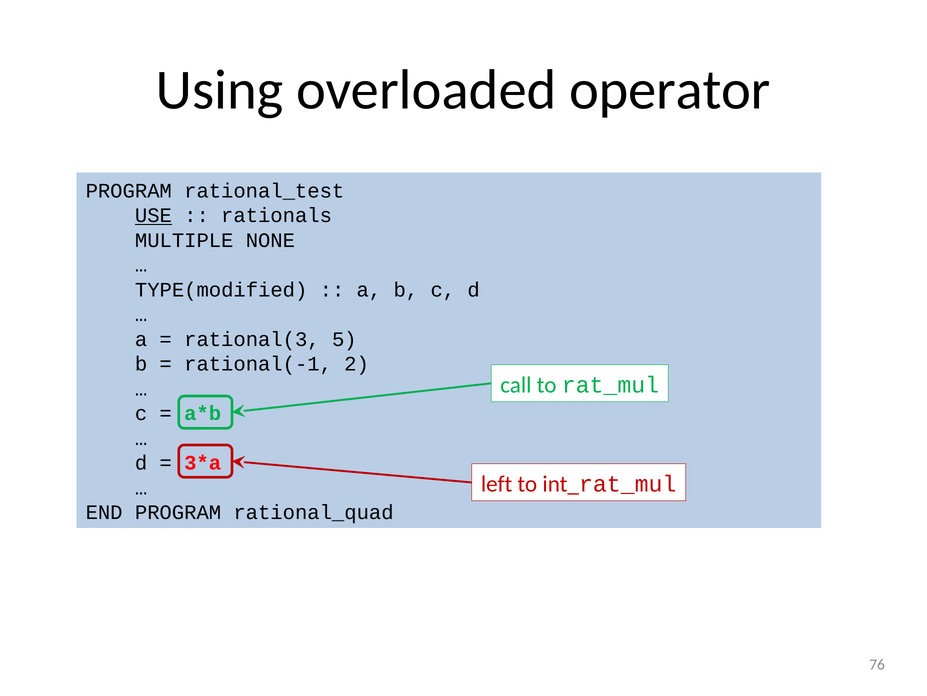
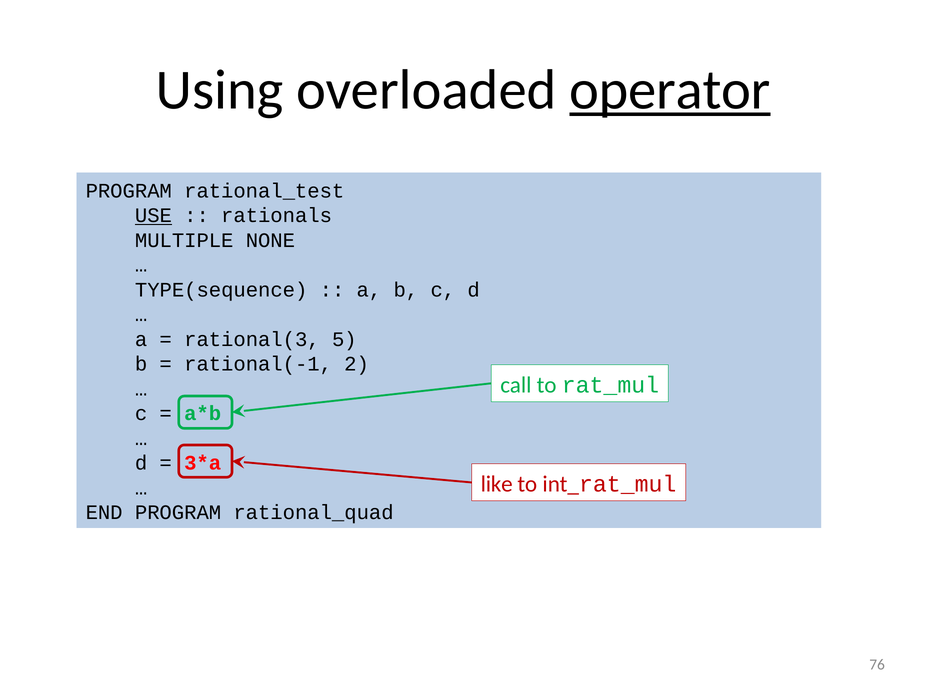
operator underline: none -> present
TYPE(modified: TYPE(modified -> TYPE(sequence
left: left -> like
